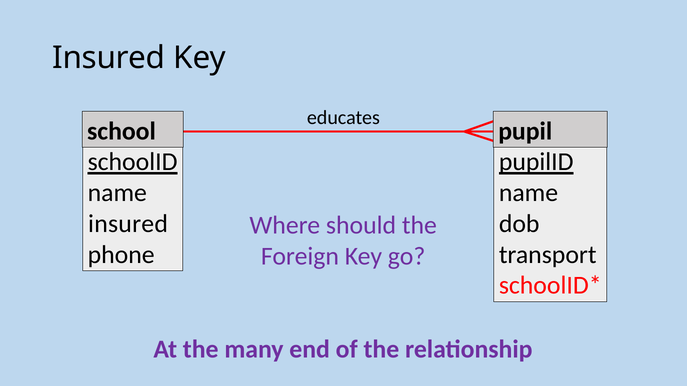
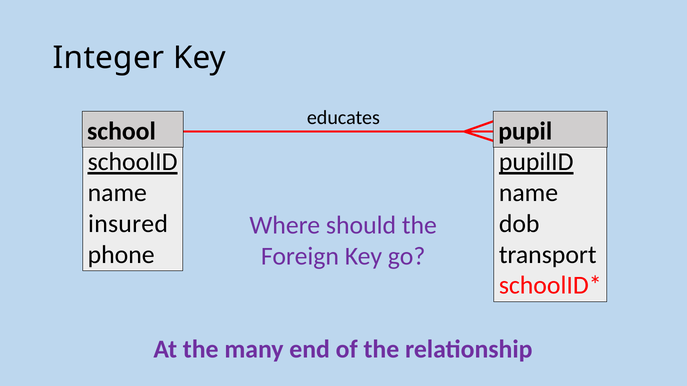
Insured at (109, 58): Insured -> Integer
